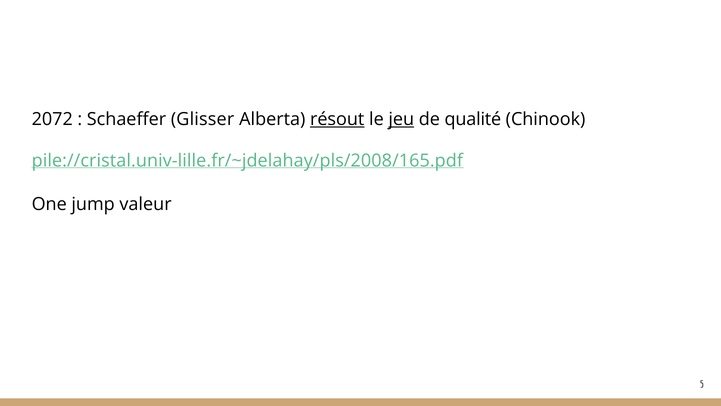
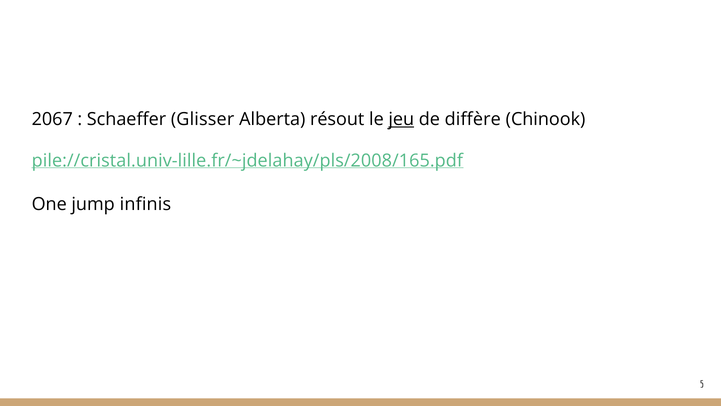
2072: 2072 -> 2067
résout underline: present -> none
qualité: qualité -> diffère
valeur: valeur -> infinis
